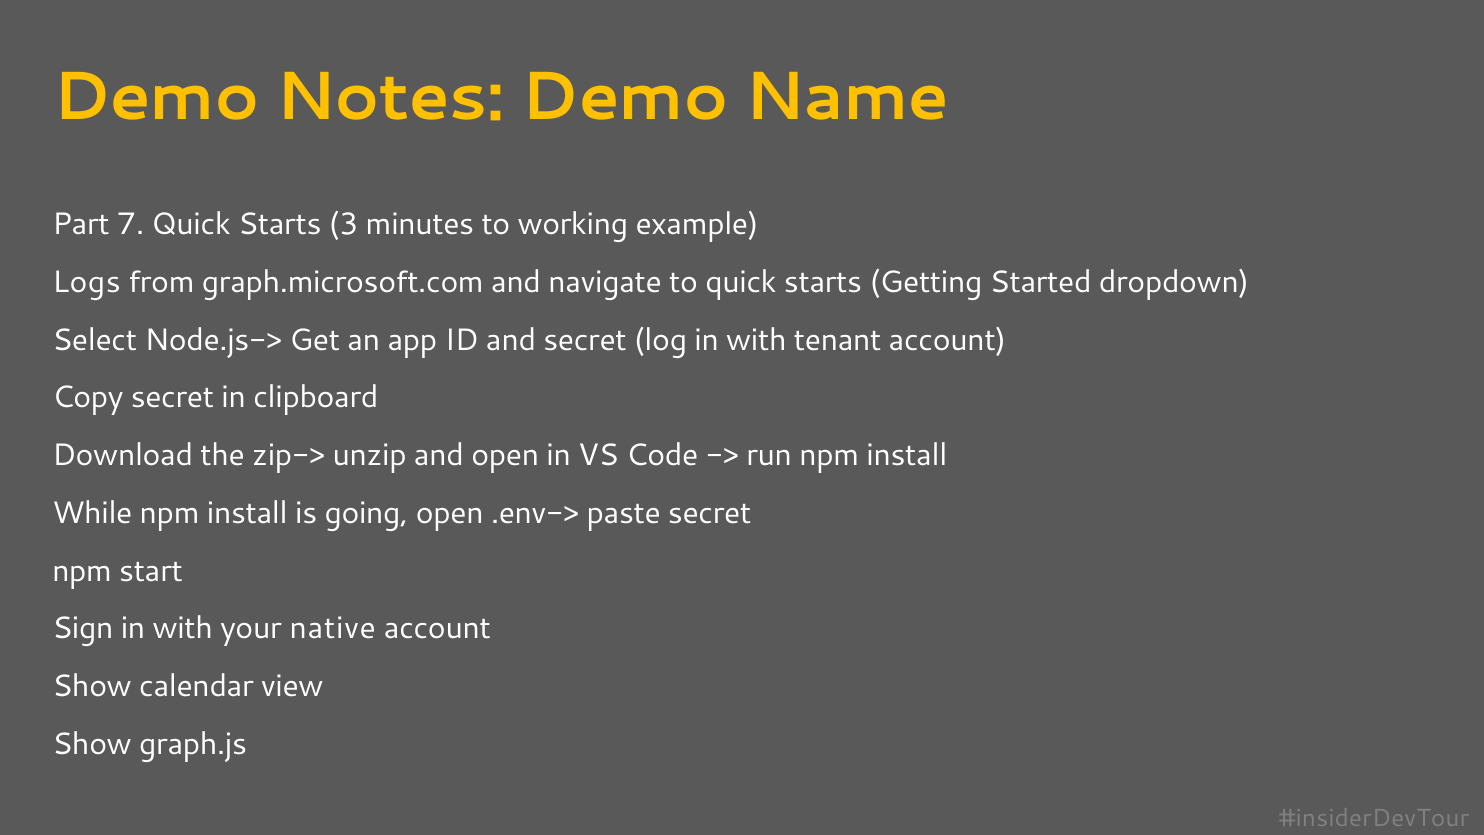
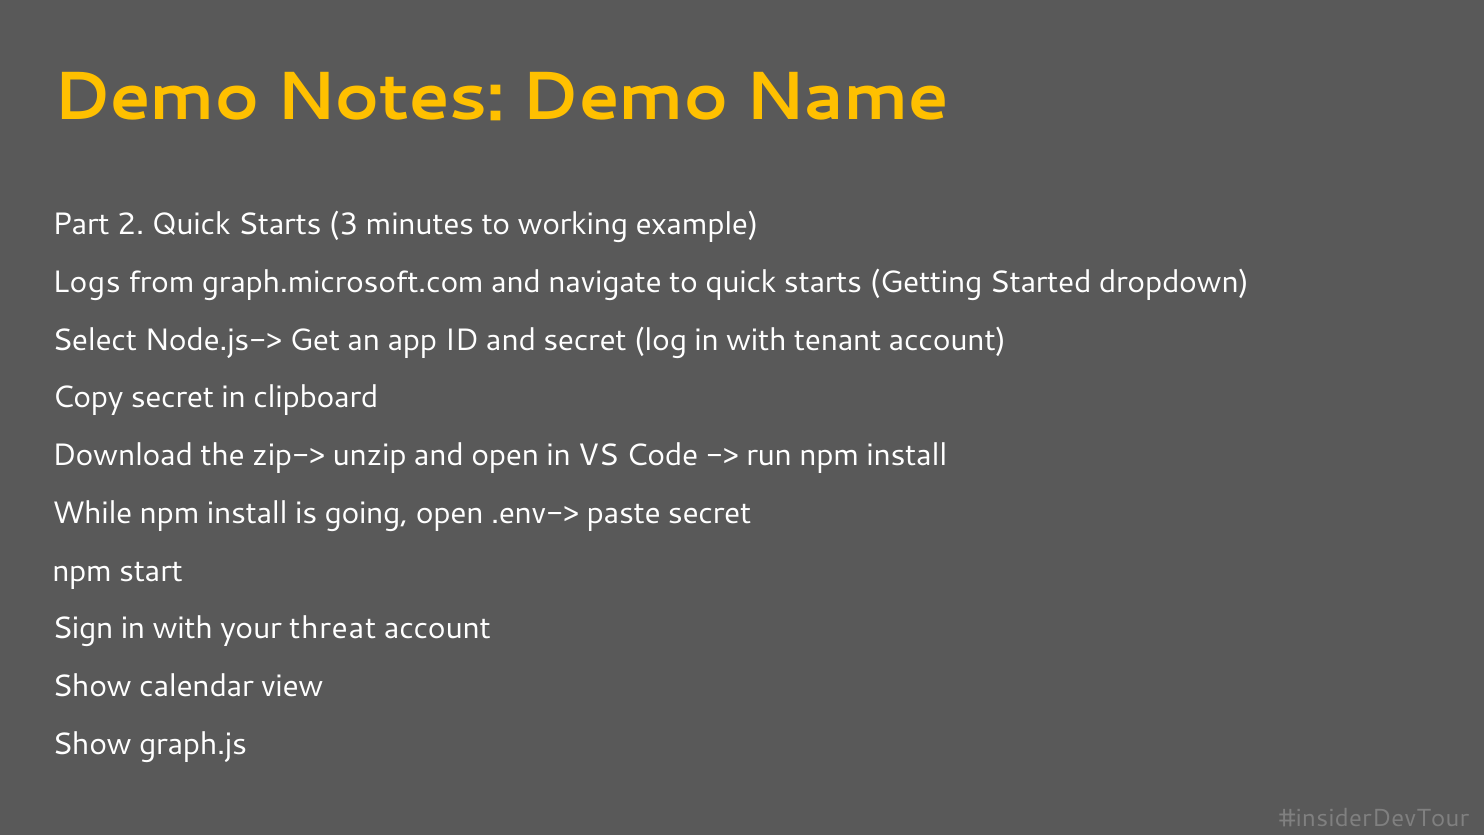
7: 7 -> 2
native: native -> threat
